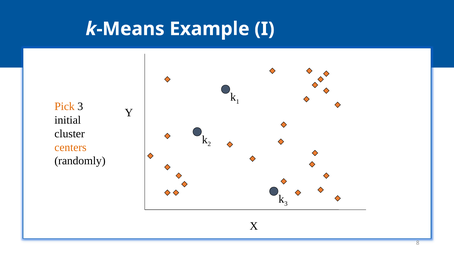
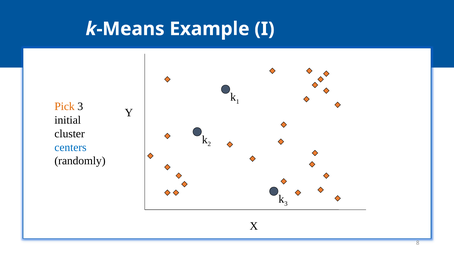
centers colour: orange -> blue
